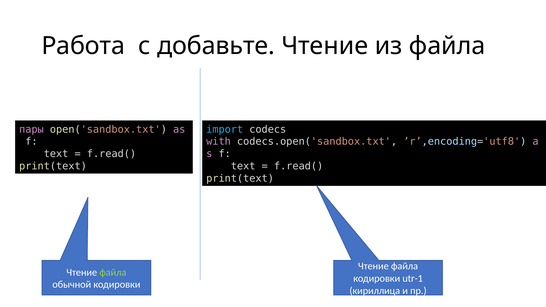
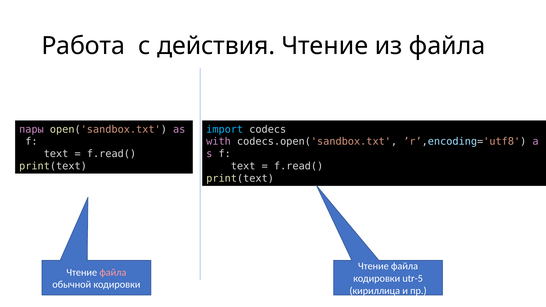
добавьте: добавьте -> действия
файла at (113, 272) colour: light green -> pink
utr-1: utr-1 -> utr-5
